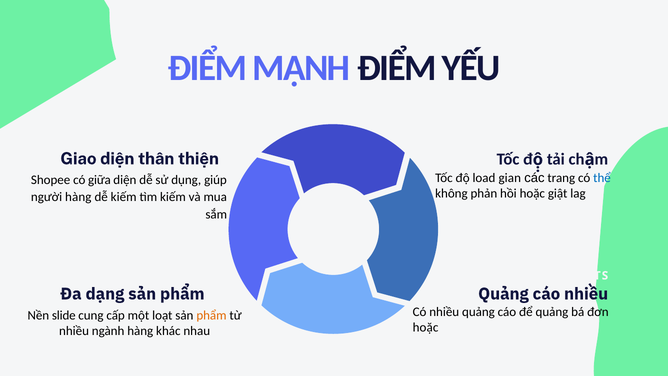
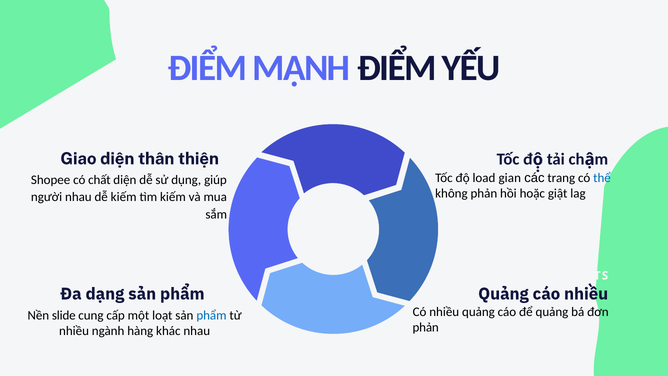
giữa: giữa -> chất
người hàng: hàng -> nhau
phẩm colour: orange -> blue
hoặc at (426, 327): hoặc -> phản
